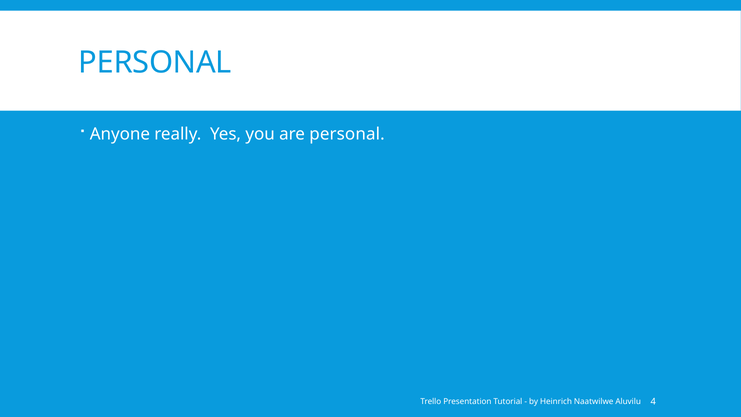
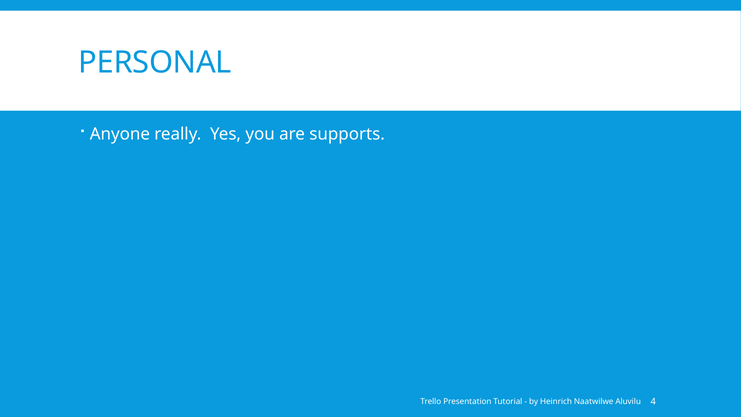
are personal: personal -> supports
